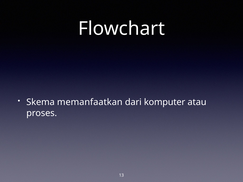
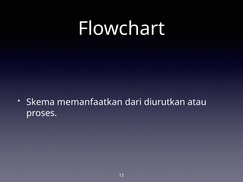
komputer: komputer -> diurutkan
